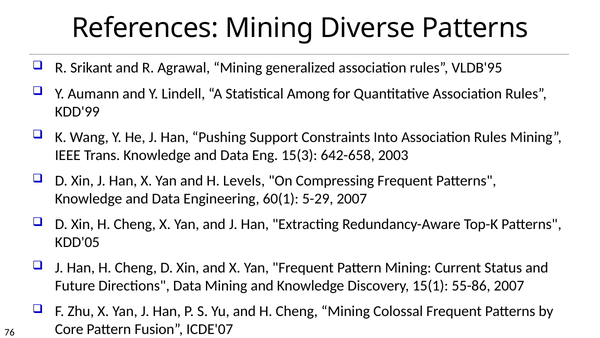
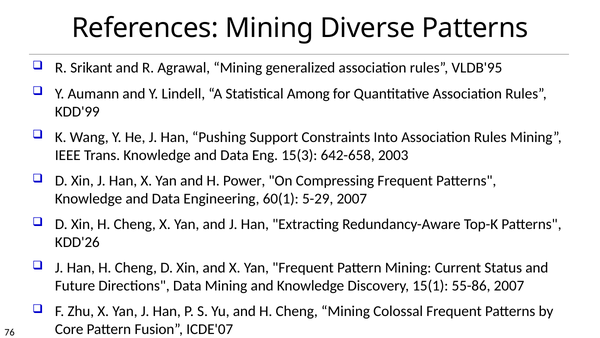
Levels: Levels -> Power
KDD'05: KDD'05 -> KDD'26
